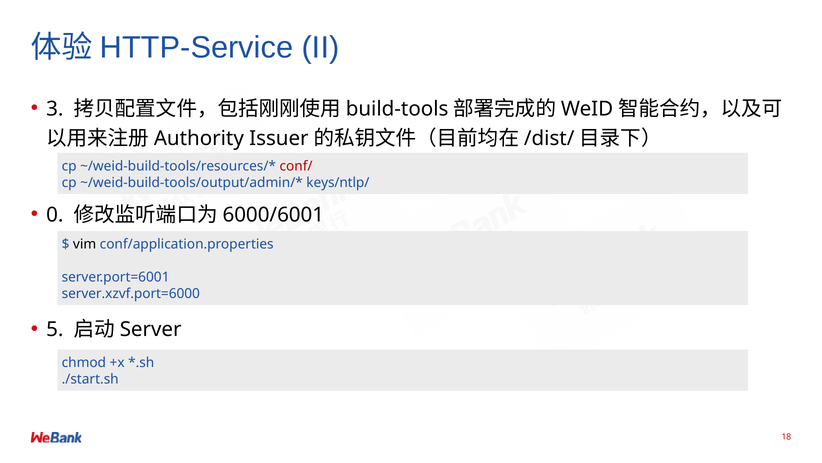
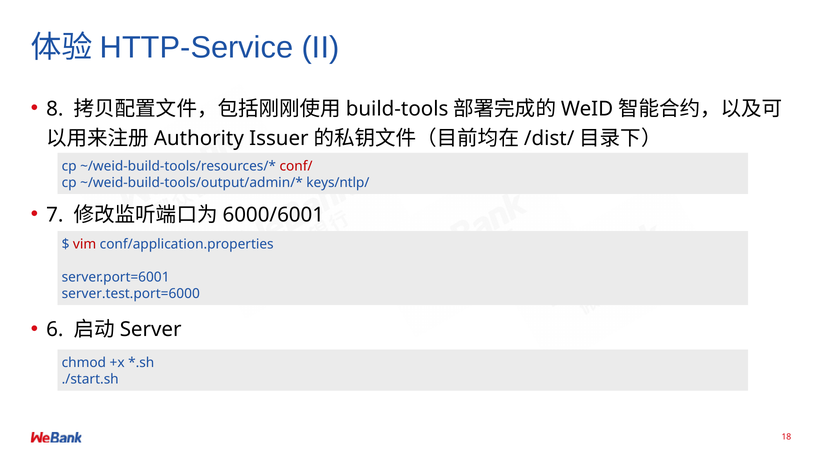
3: 3 -> 8
0: 0 -> 7
vim colour: black -> red
server.xzvf.port=6000: server.xzvf.port=6000 -> server.test.port=6000
5: 5 -> 6
